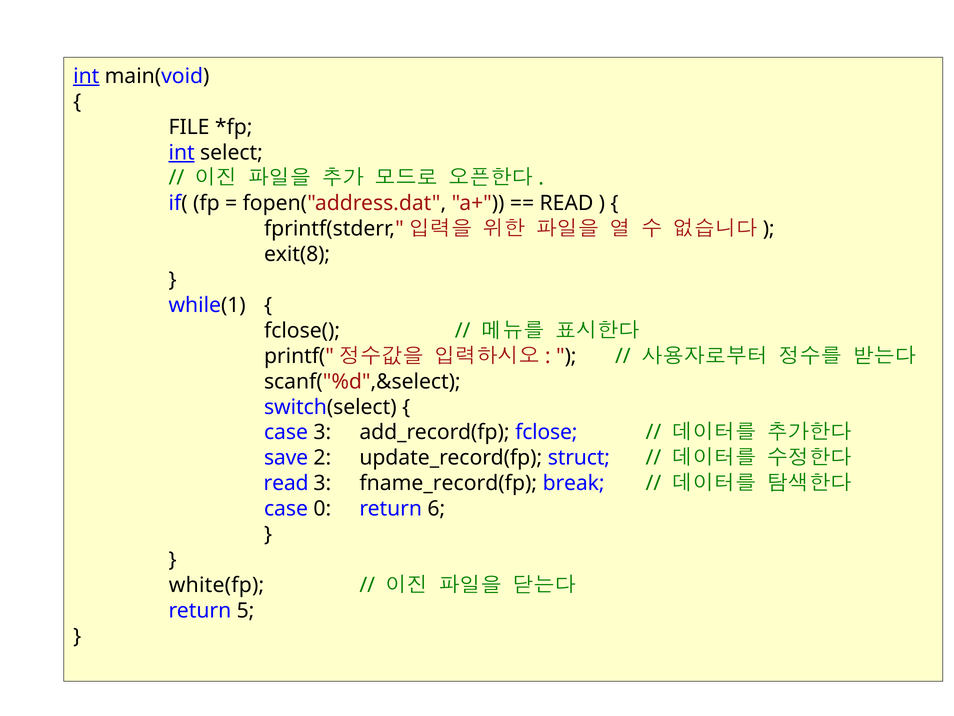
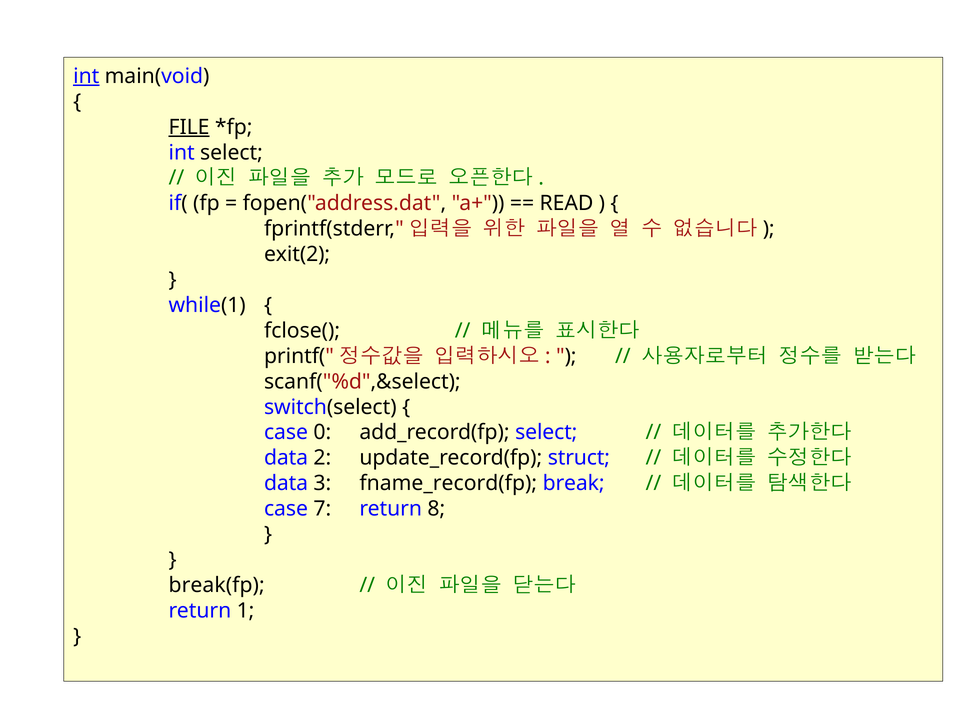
FILE underline: none -> present
int at (182, 152) underline: present -> none
exit(8: exit(8 -> exit(2
case 3: 3 -> 0
add_record(fp fclose: fclose -> select
save at (286, 458): save -> data
read at (286, 483): read -> data
0: 0 -> 7
6: 6 -> 8
white(fp: white(fp -> break(fp
5: 5 -> 1
